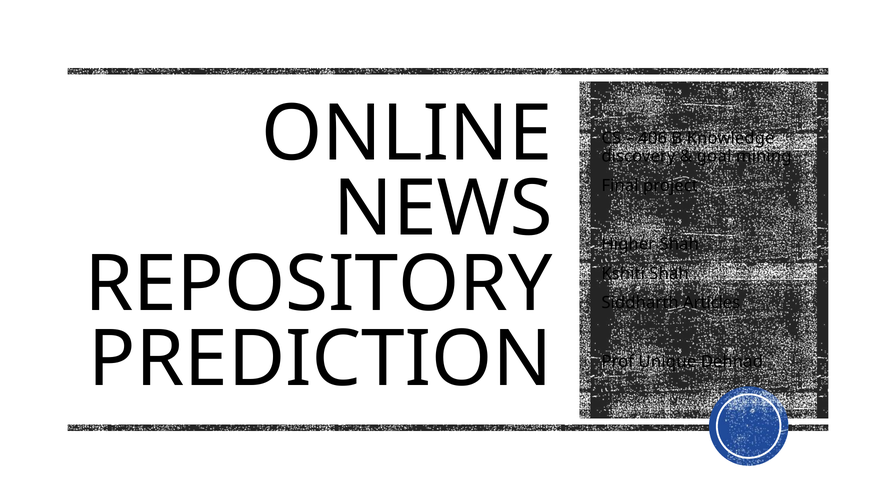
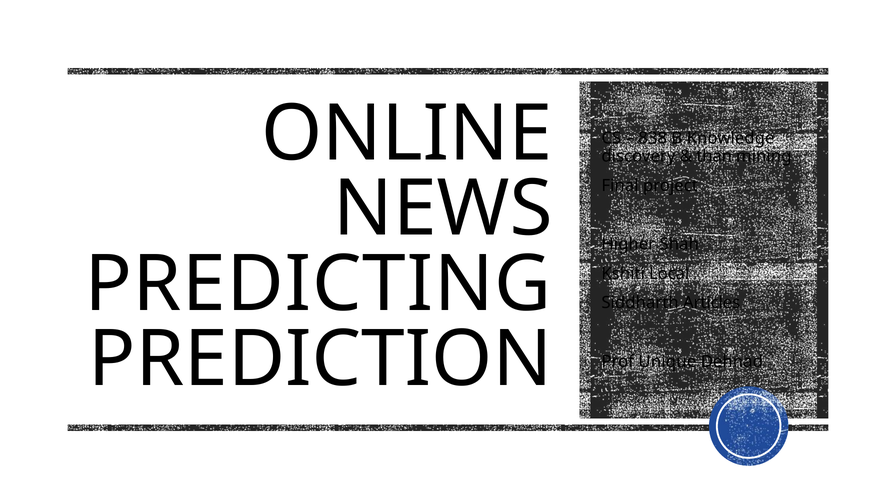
406: 406 -> 838
goal: goal -> than
REPOSITORY: REPOSITORY -> PREDICTING
Kshiti Shah: Shah -> Local
